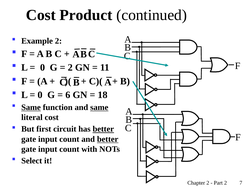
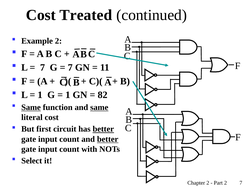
Product: Product -> Treated
0 at (43, 68): 0 -> 7
2 at (70, 68): 2 -> 7
0 at (40, 95): 0 -> 1
6 at (68, 95): 6 -> 1
18: 18 -> 82
